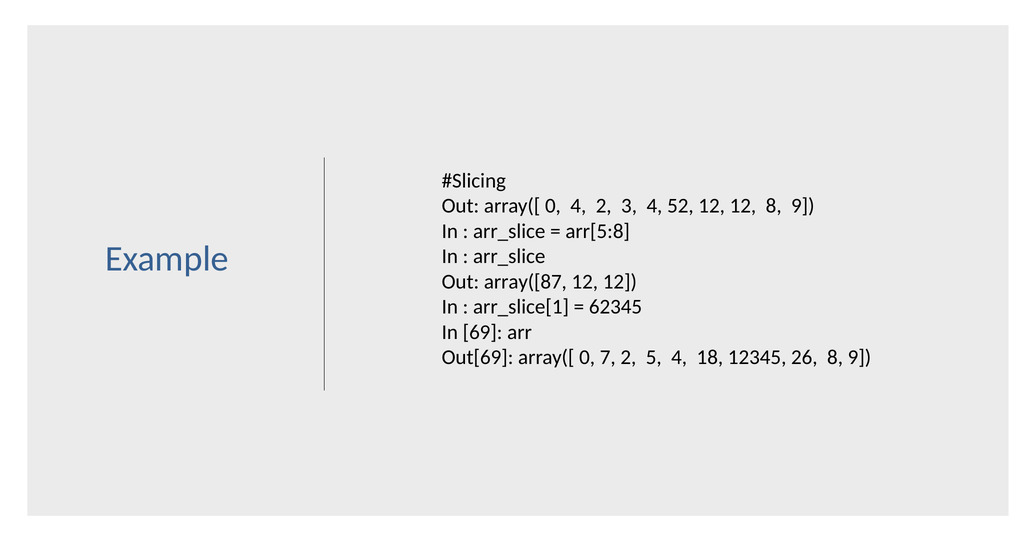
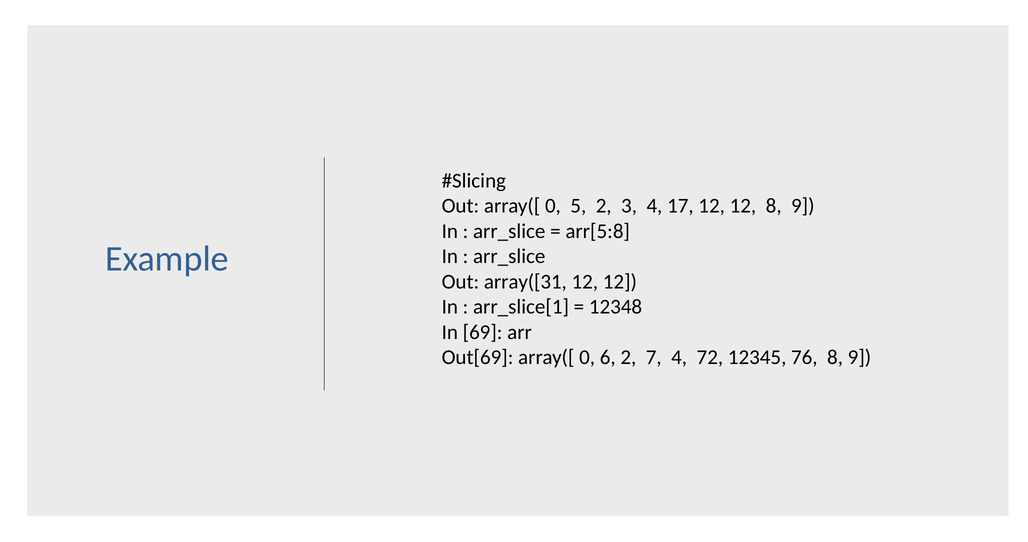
0 4: 4 -> 5
52: 52 -> 17
array([87: array([87 -> array([31
62345: 62345 -> 12348
7: 7 -> 6
5: 5 -> 7
18: 18 -> 72
26: 26 -> 76
